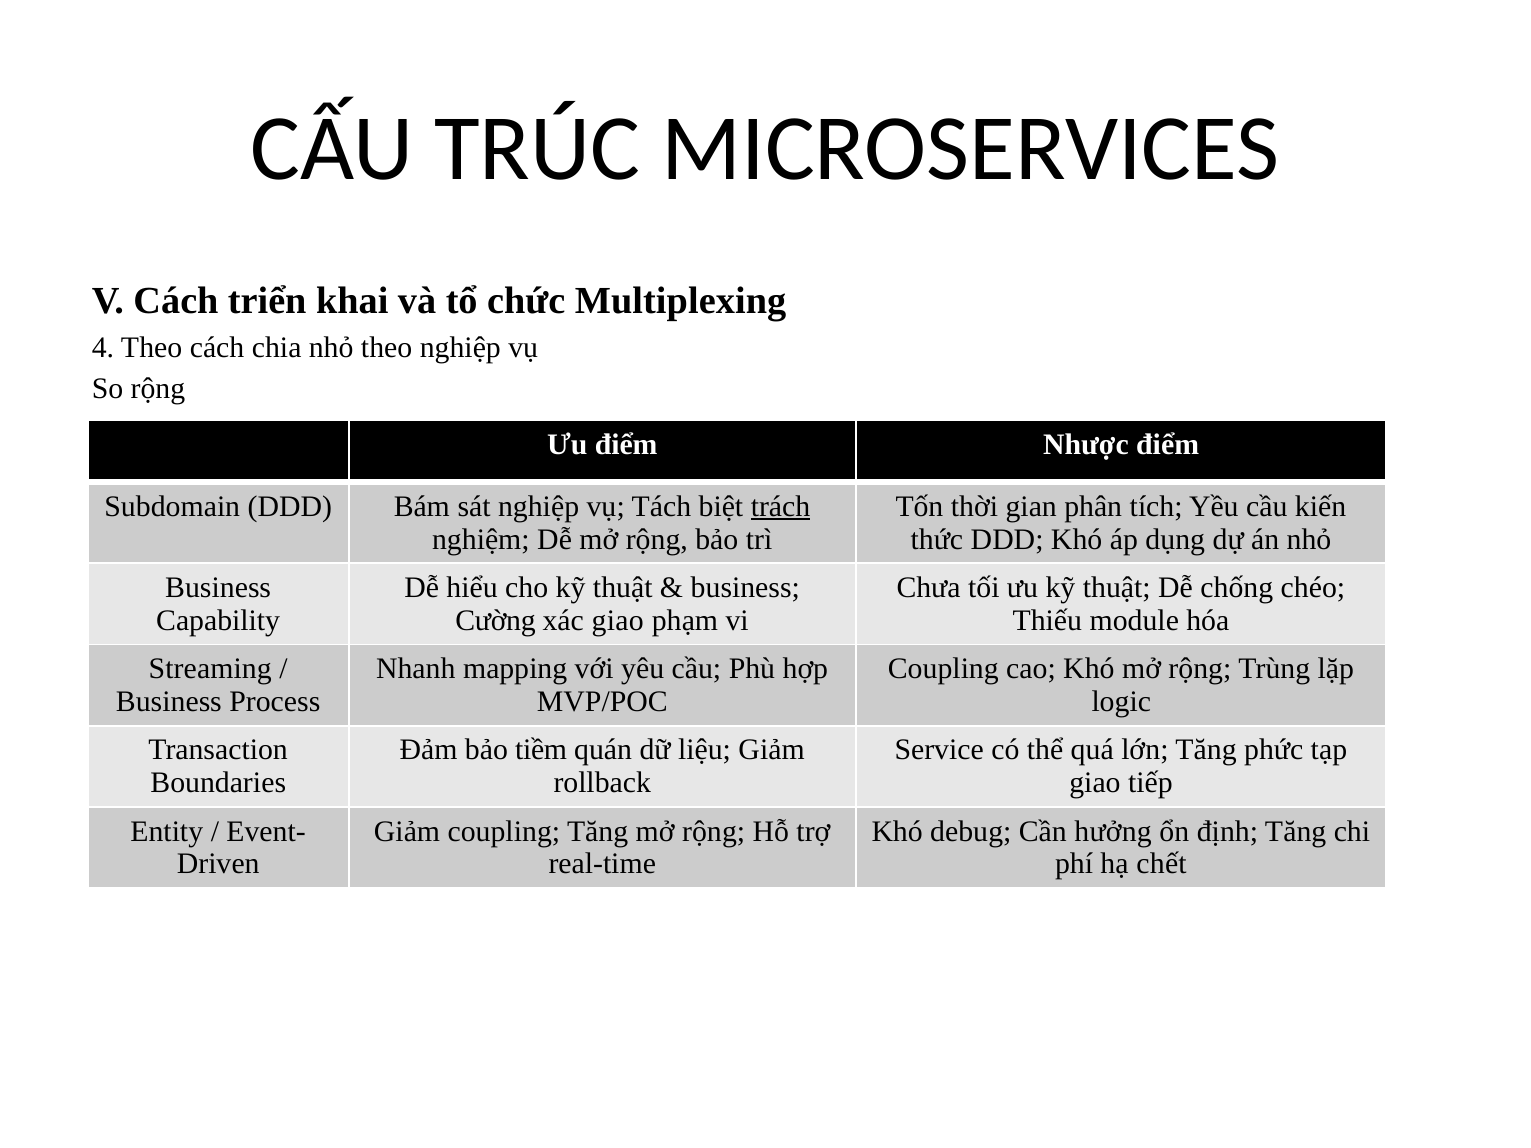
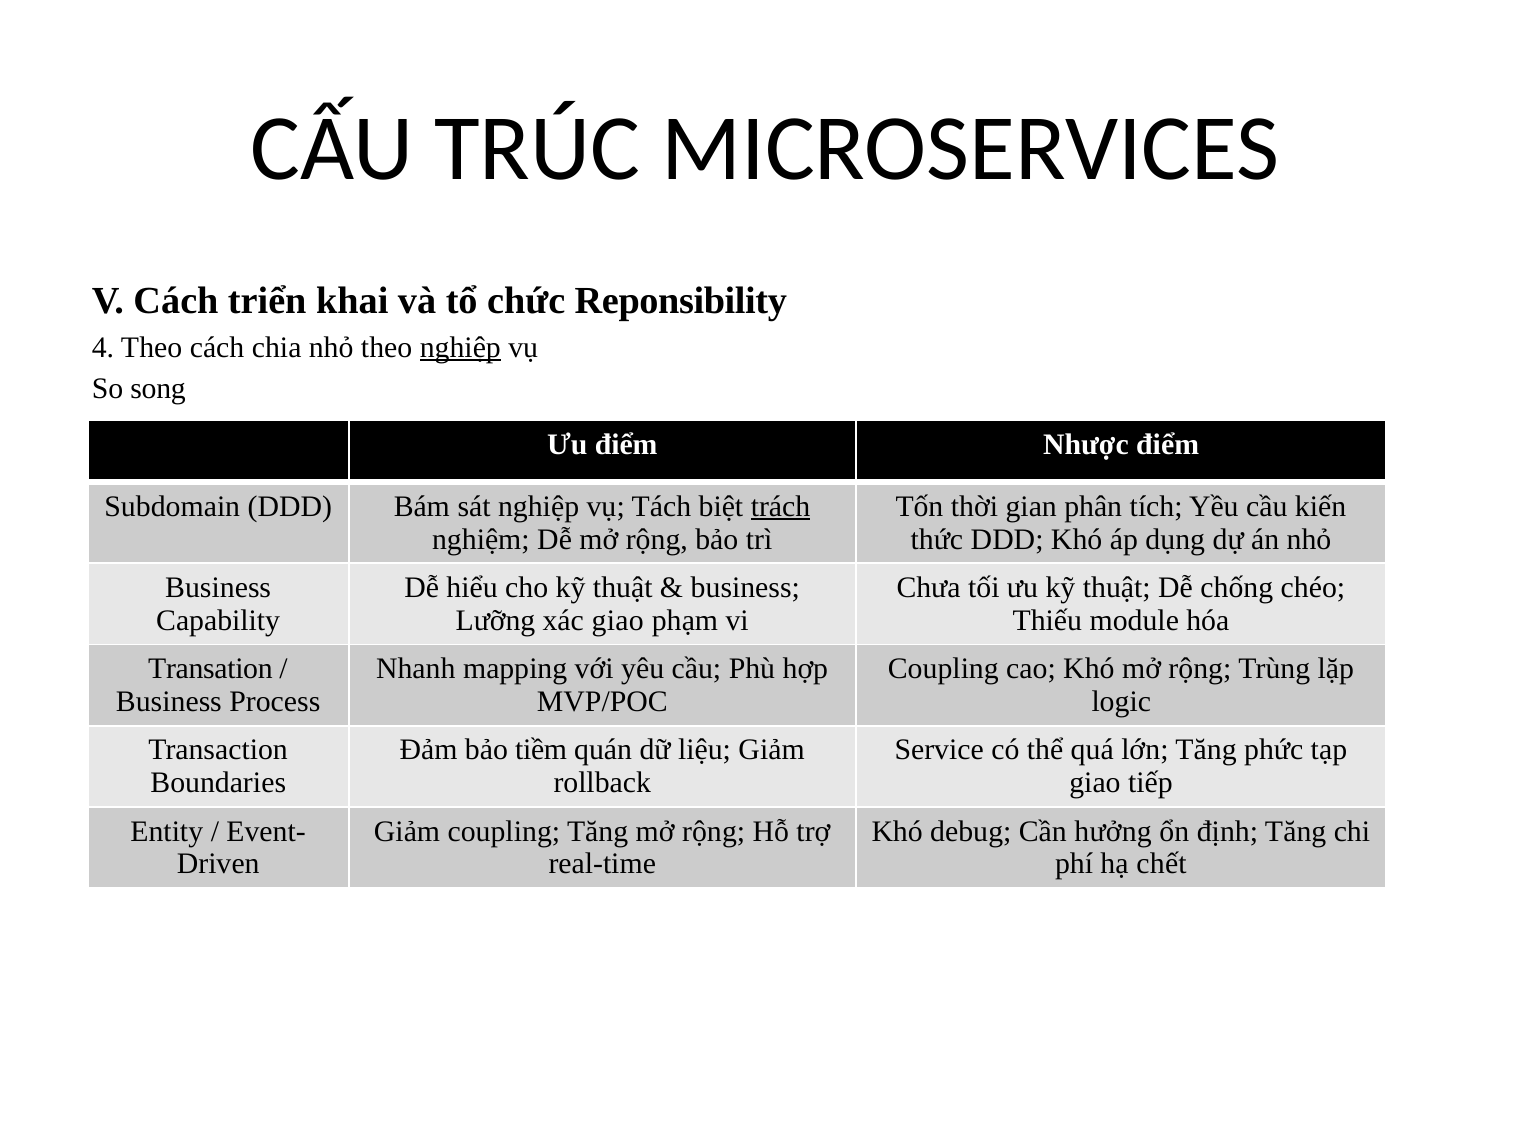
Multiplexing: Multiplexing -> Reponsibility
nghiệp at (460, 347) underline: none -> present
So rộng: rộng -> song
Cường: Cường -> Lưỡng
Streaming: Streaming -> Transation
